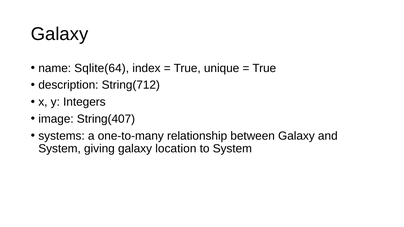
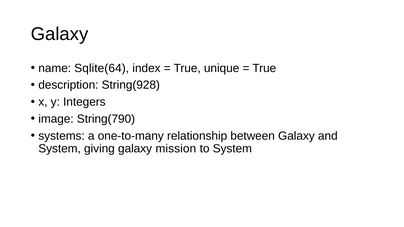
String(712: String(712 -> String(928
String(407: String(407 -> String(790
location: location -> mission
